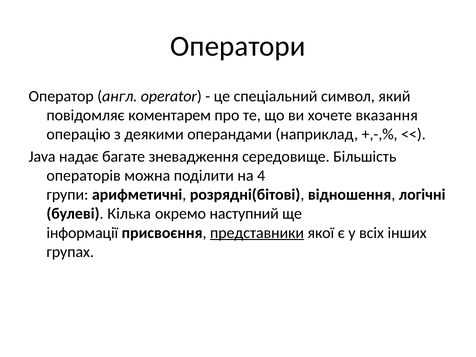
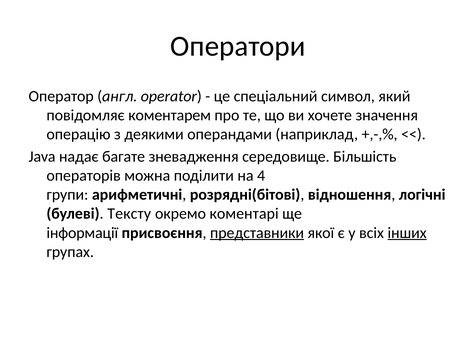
вказання: вказання -> значення
Кілька: Кілька -> Тексту
наступний: наступний -> коментарі
інших underline: none -> present
